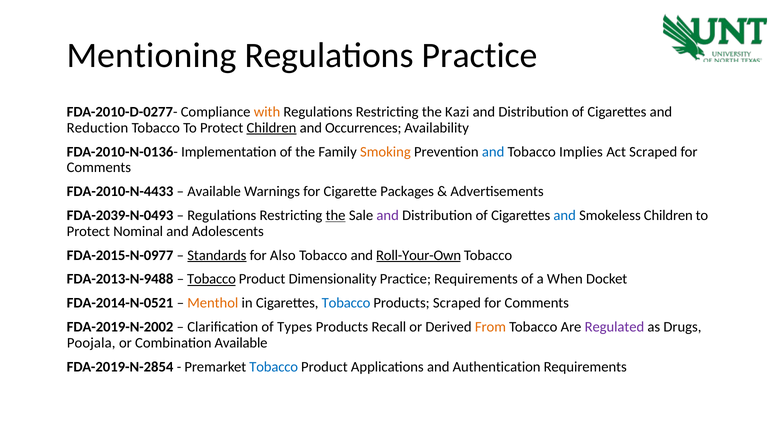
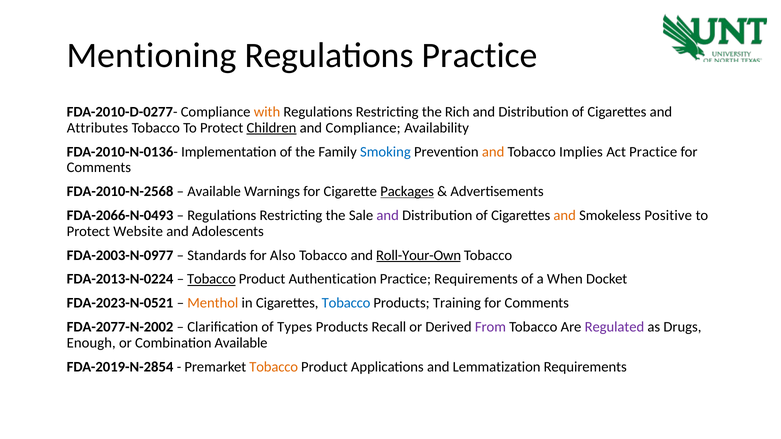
Kazi: Kazi -> Rich
Reduction: Reduction -> Attributes
and Occurrences: Occurrences -> Compliance
Smoking colour: orange -> blue
and at (493, 152) colour: blue -> orange
Act Scraped: Scraped -> Practice
FDA-2010-N-4433: FDA-2010-N-4433 -> FDA-2010-N-2568
Packages underline: none -> present
FDA-2039-N-0493: FDA-2039-N-0493 -> FDA-2066-N-0493
the at (336, 216) underline: present -> none
and at (565, 216) colour: blue -> orange
Smokeless Children: Children -> Positive
Nominal: Nominal -> Website
FDA-2015-N-0977: FDA-2015-N-0977 -> FDA-2003-N-0977
Standards underline: present -> none
FDA-2013-N-9488: FDA-2013-N-9488 -> FDA-2013-N-0224
Dimensionality: Dimensionality -> Authentication
FDA-2014-N-0521: FDA-2014-N-0521 -> FDA-2023-N-0521
Products Scraped: Scraped -> Training
FDA-2019-N-2002: FDA-2019-N-2002 -> FDA-2077-N-2002
From colour: orange -> purple
Poojala: Poojala -> Enough
Tobacco at (274, 367) colour: blue -> orange
Authentication: Authentication -> Lemmatization
